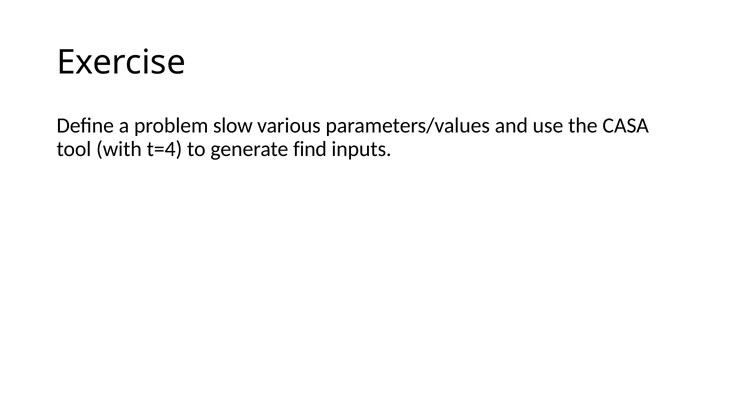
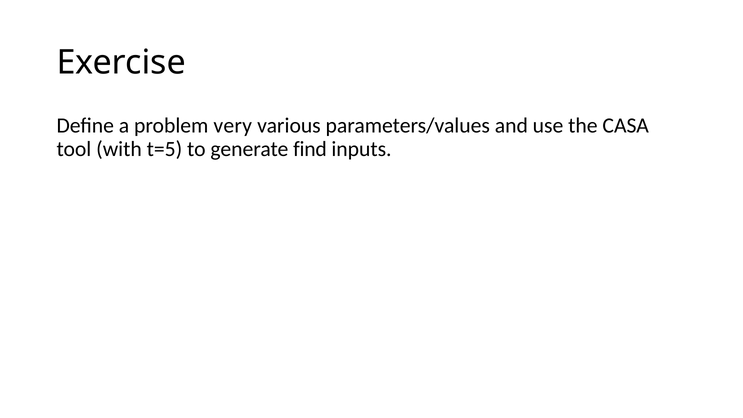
slow: slow -> very
t=4: t=4 -> t=5
